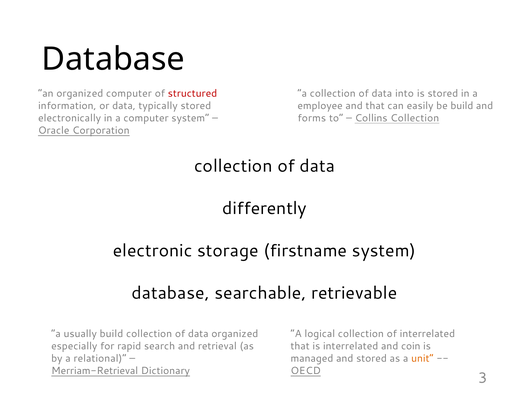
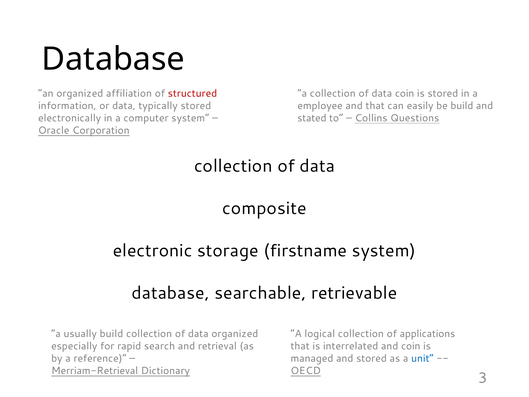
organized computer: computer -> affiliation
data into: into -> coin
forms: forms -> stated
Collins Collection: Collection -> Questions
differently: differently -> composite
of interrelated: interrelated -> applications
relational: relational -> reference
unit colour: orange -> blue
